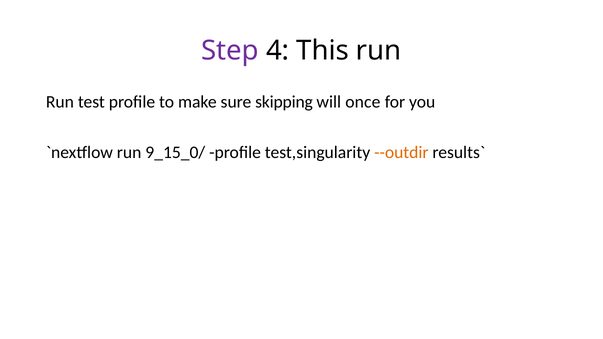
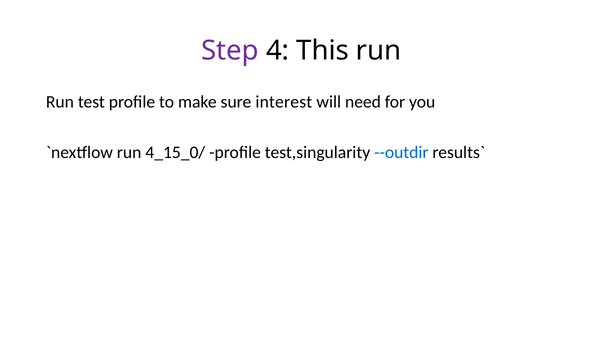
skipping: skipping -> interest
once: once -> need
9_15_0/: 9_15_0/ -> 4_15_0/
--outdir colour: orange -> blue
